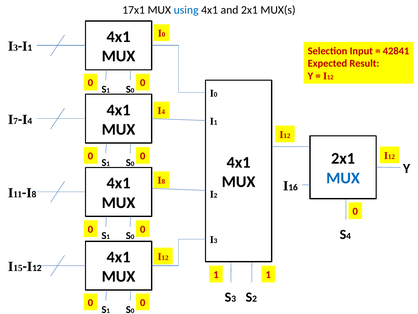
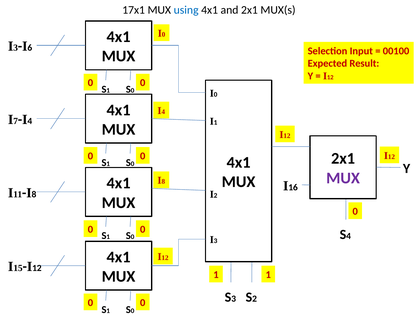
1 at (30, 48): 1 -> 6
42841: 42841 -> 00100
MUX at (343, 178) colour: blue -> purple
